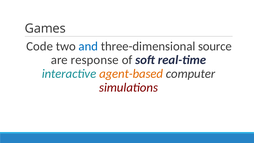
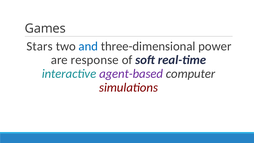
Code: Code -> Stars
source: source -> power
agent-based colour: orange -> purple
